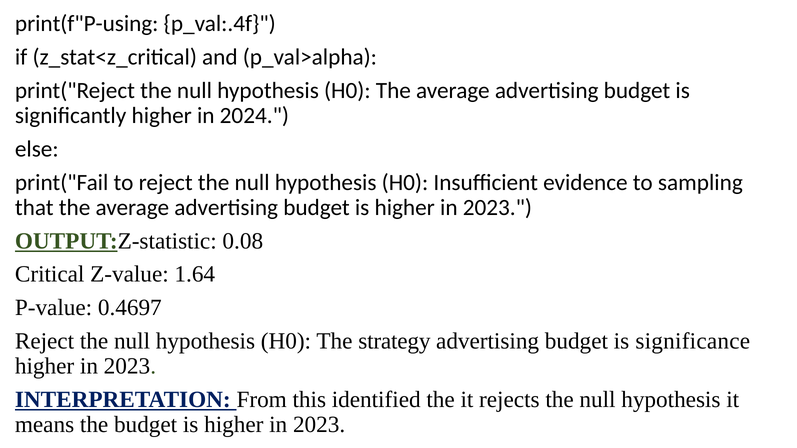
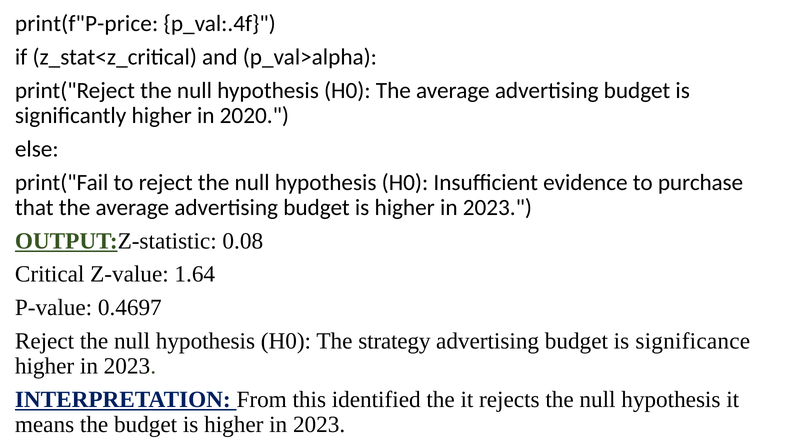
print(f"P-using: print(f"P-using -> print(f"P-price
2024: 2024 -> 2020
sampling: sampling -> purchase
